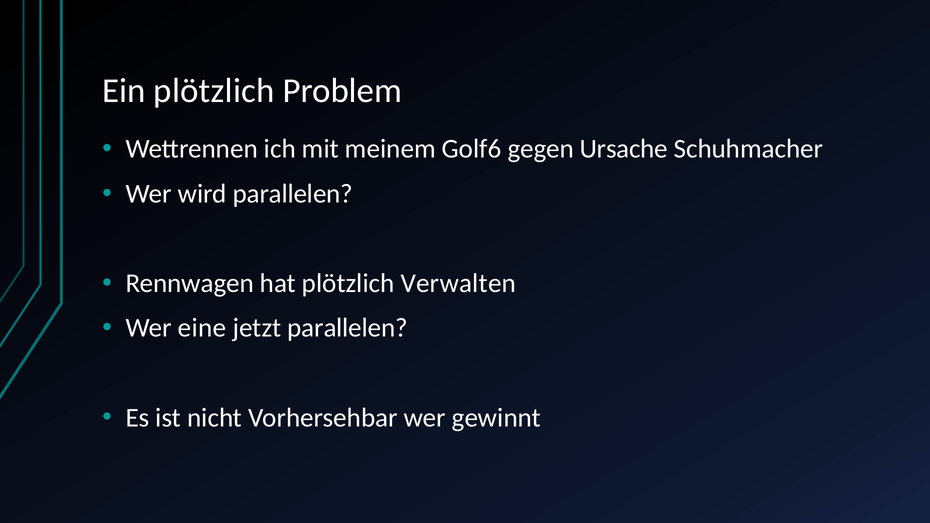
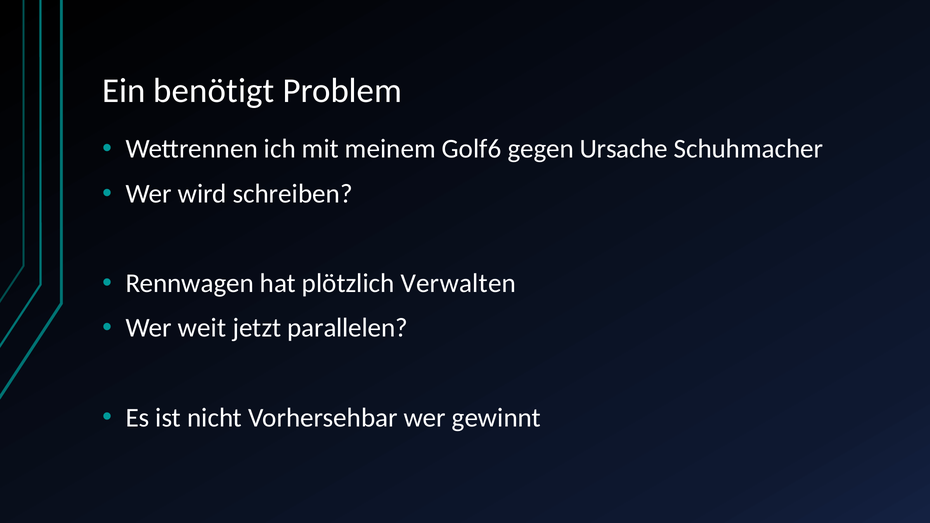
Ein plötzlich: plötzlich -> benötigt
wird parallelen: parallelen -> schreiben
eine: eine -> weit
